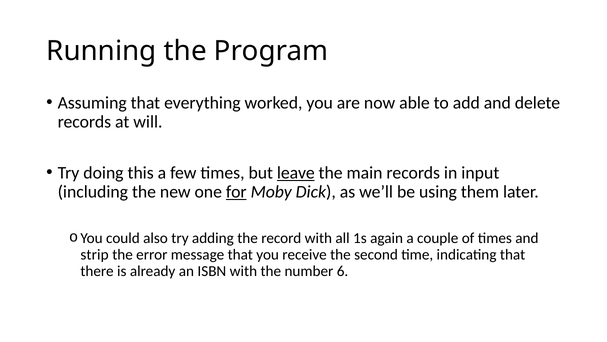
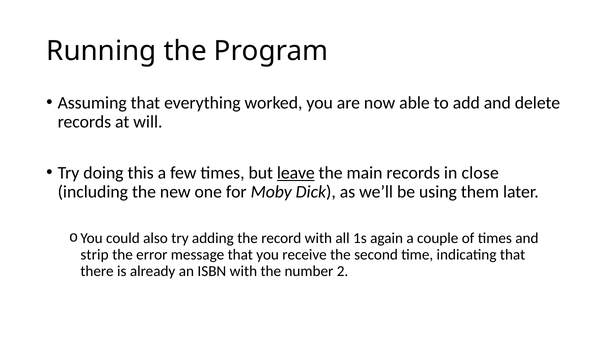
input: input -> close
for underline: present -> none
6: 6 -> 2
